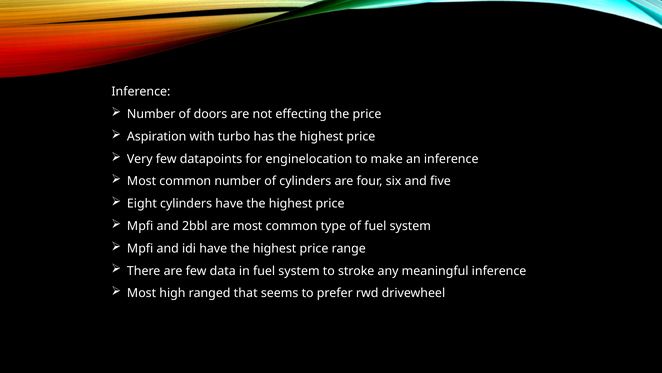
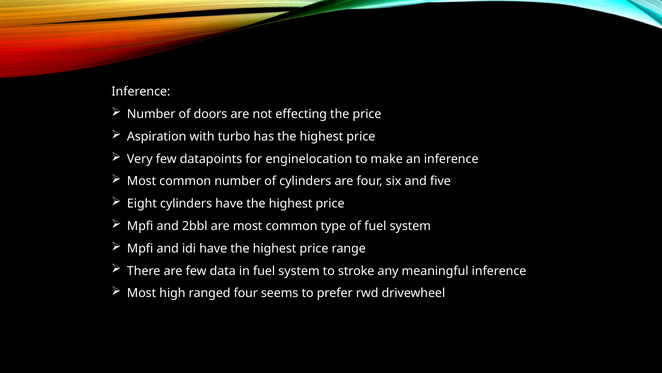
ranged that: that -> four
